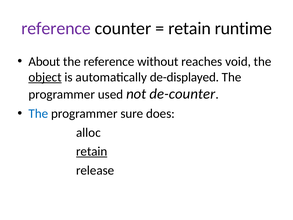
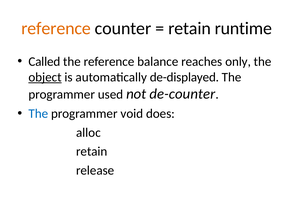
reference at (56, 28) colour: purple -> orange
About: About -> Called
without: without -> balance
void: void -> only
sure: sure -> void
retain at (92, 151) underline: present -> none
